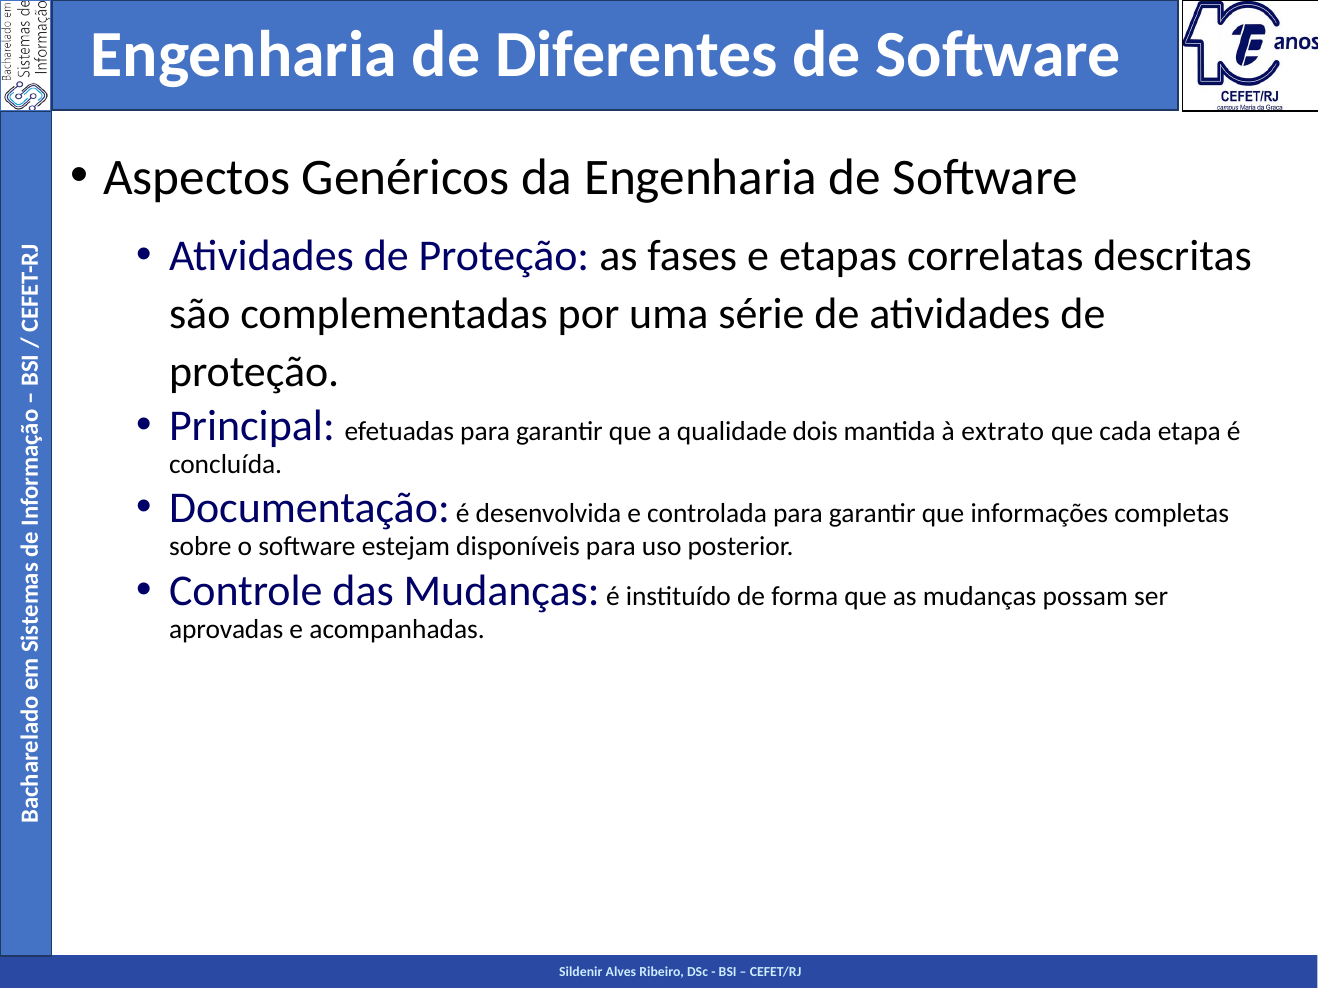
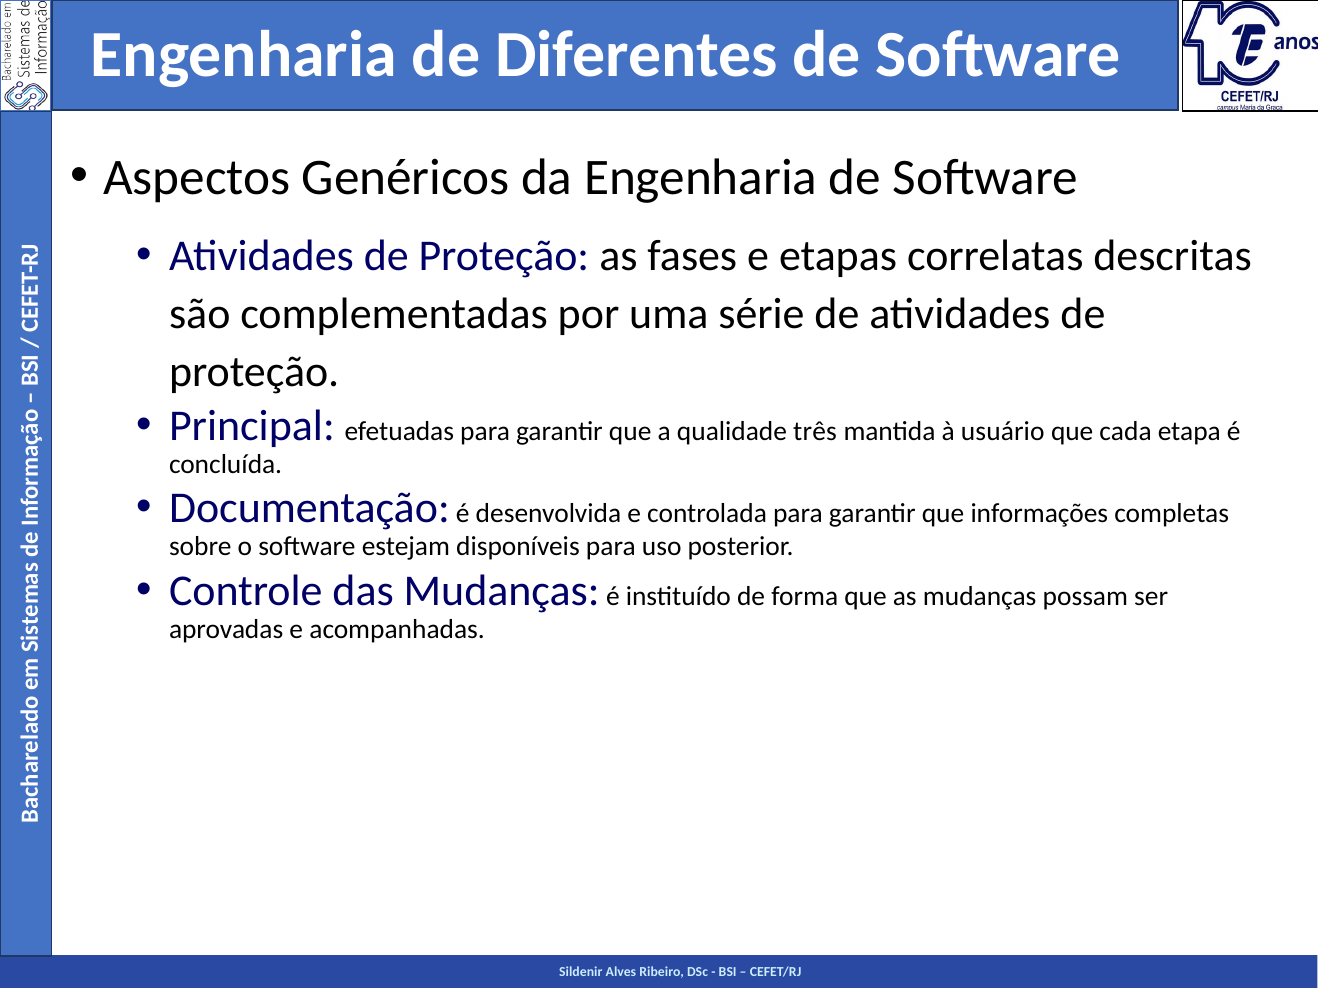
dois: dois -> três
extrato: extrato -> usuário
